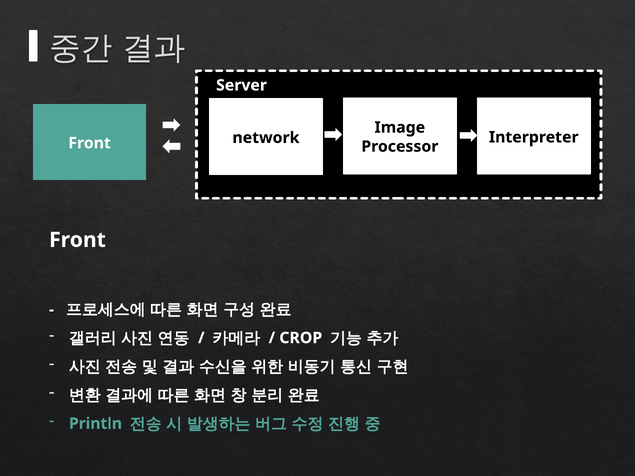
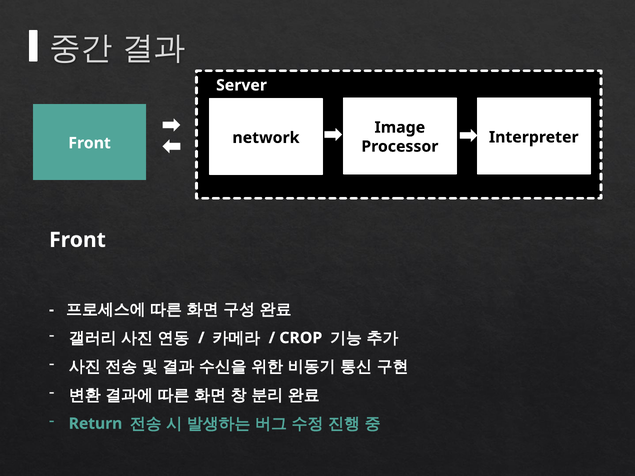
Println: Println -> Return
